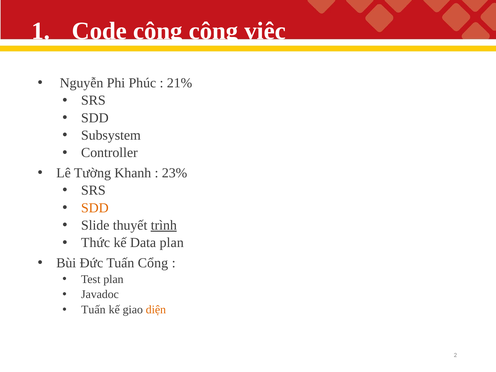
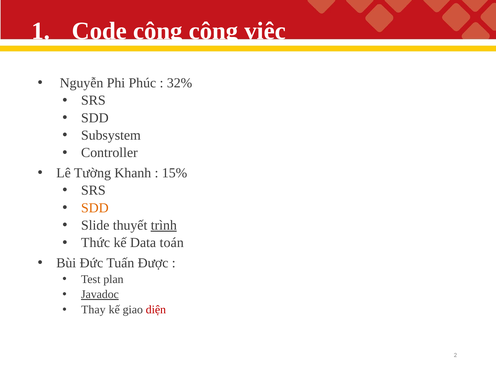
21%: 21% -> 32%
23%: 23% -> 15%
Data plan: plan -> toán
Cổng: Cổng -> Được
Javadoc underline: none -> present
Tuấn at (93, 310): Tuấn -> Thay
diện colour: orange -> red
